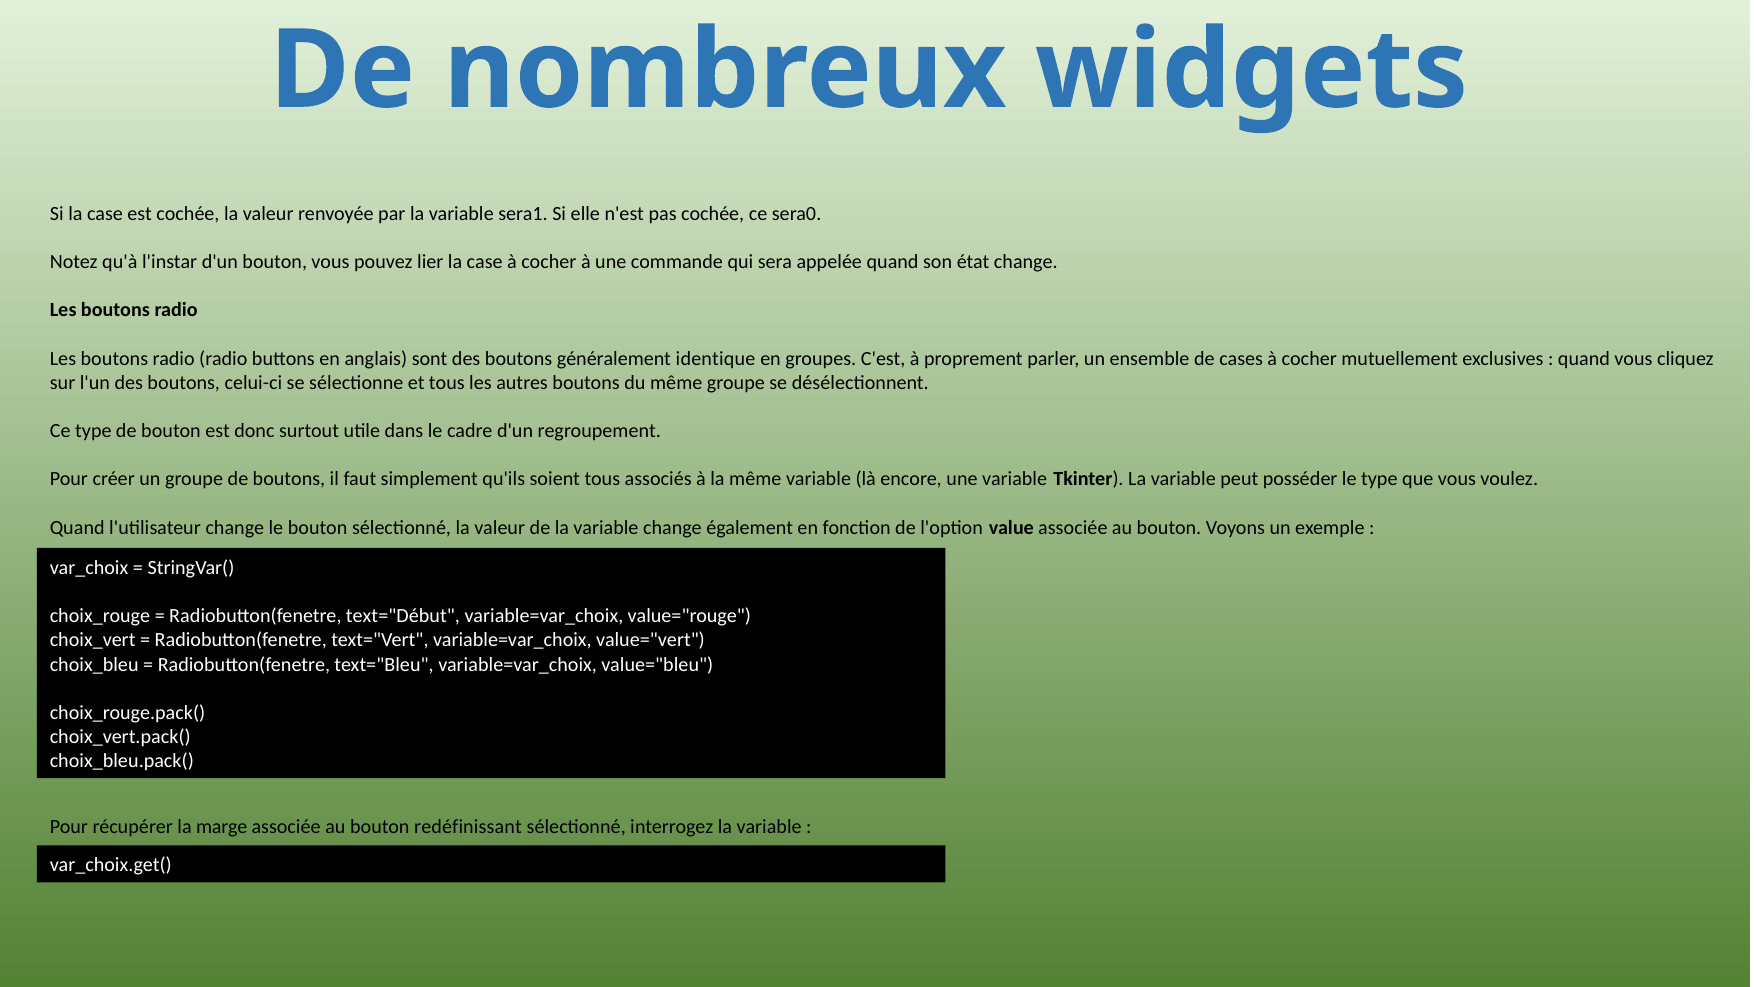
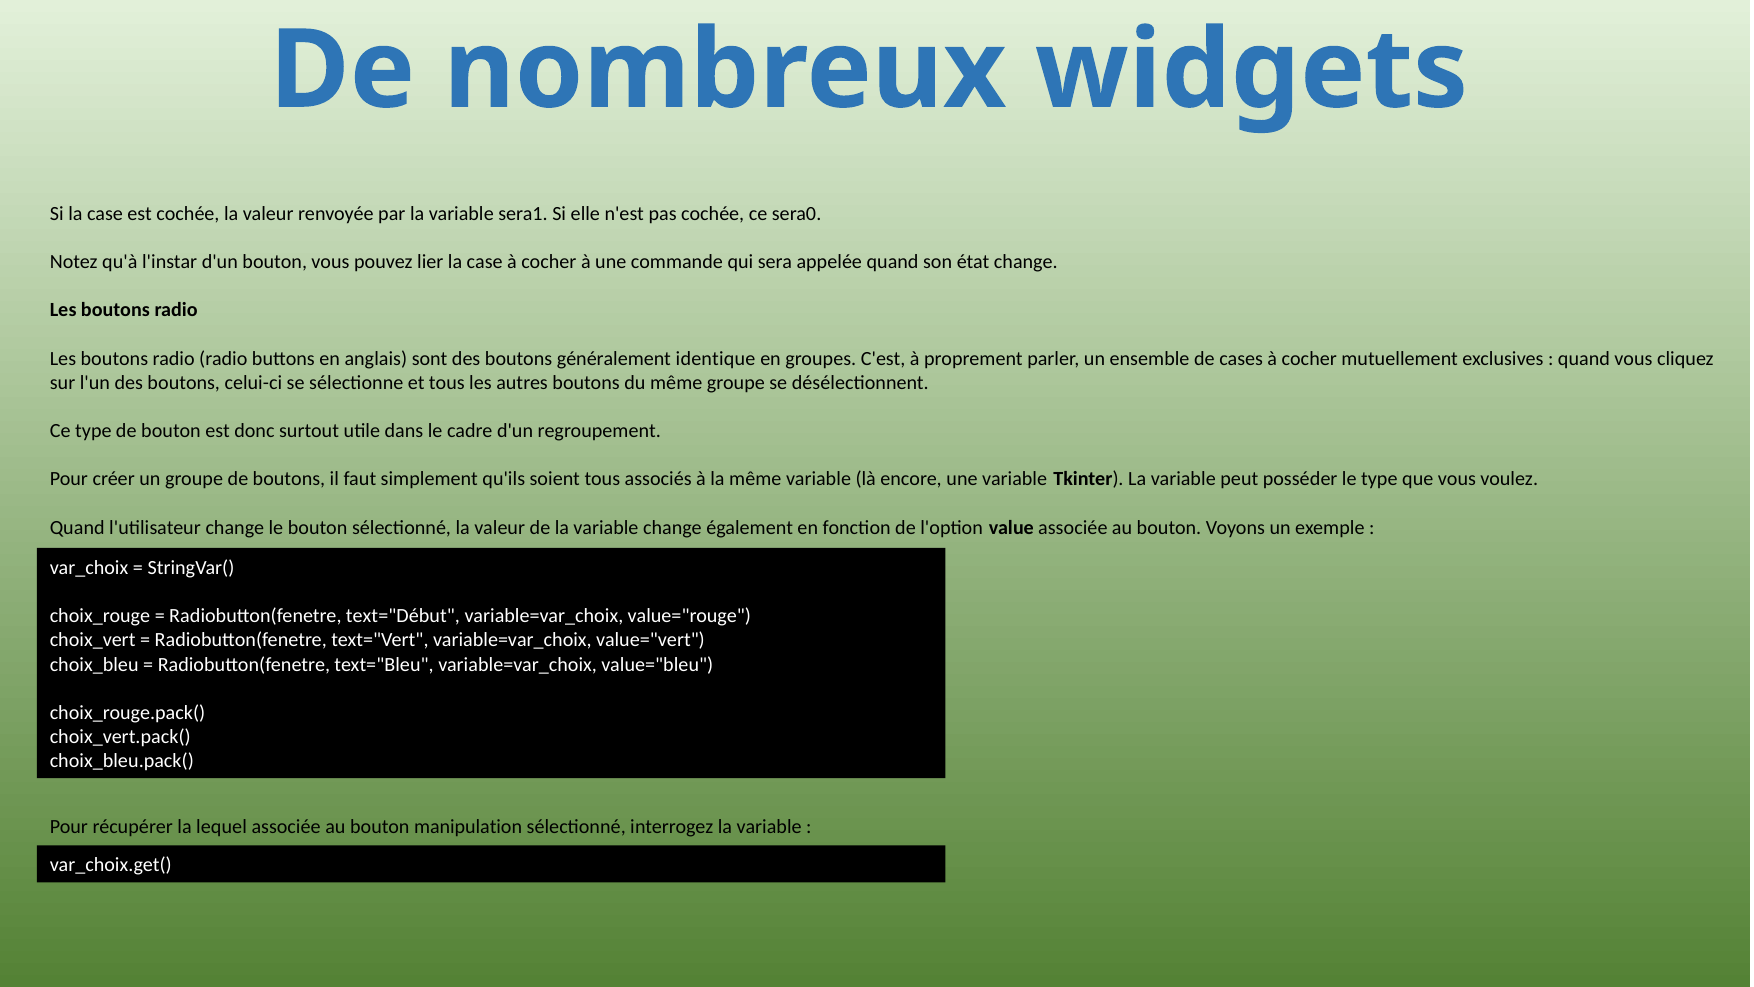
marge: marge -> lequel
redéfinissant: redéfinissant -> manipulation
